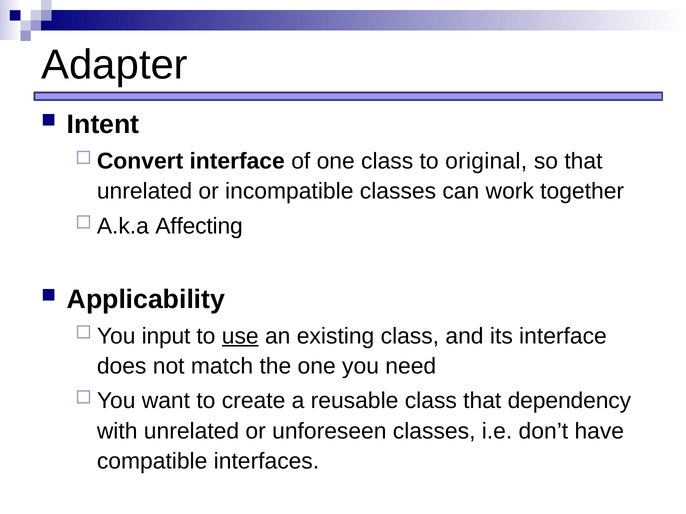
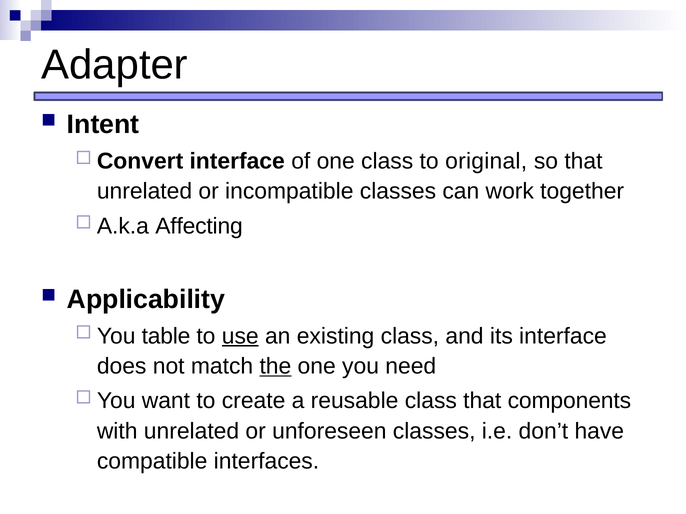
input: input -> table
the underline: none -> present
dependency: dependency -> components
